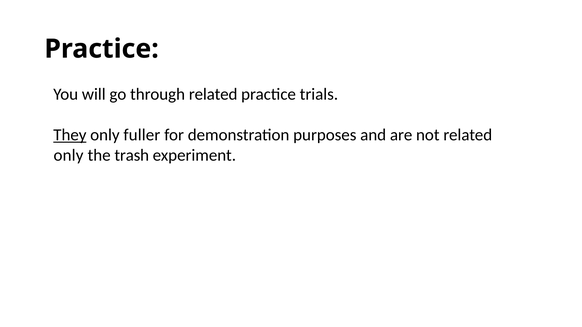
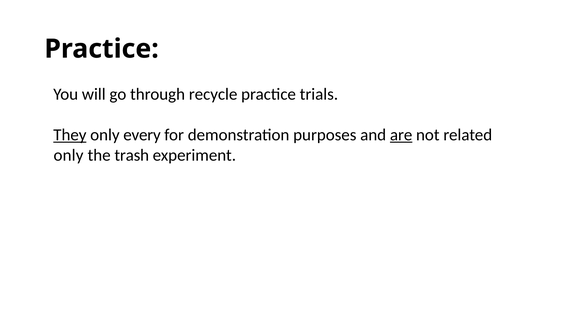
through related: related -> recycle
fuller: fuller -> every
are underline: none -> present
